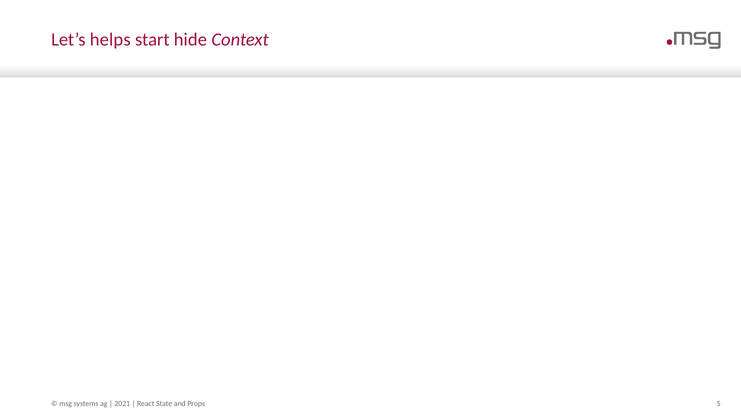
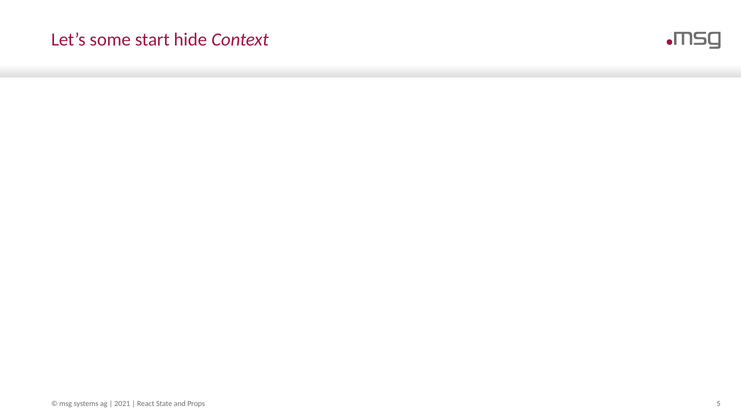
helps: helps -> some
